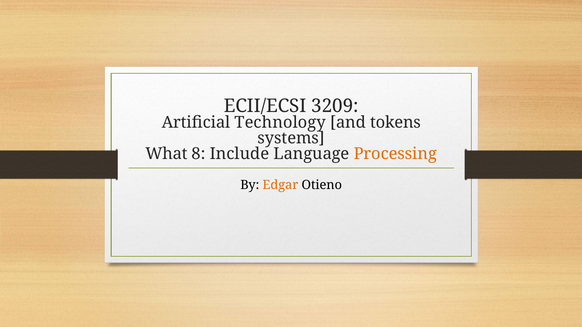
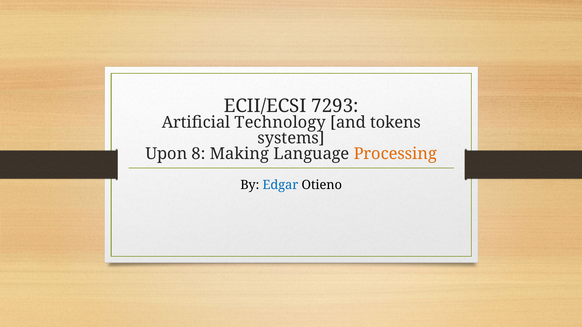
3209: 3209 -> 7293
What: What -> Upon
Include: Include -> Making
Edgar colour: orange -> blue
